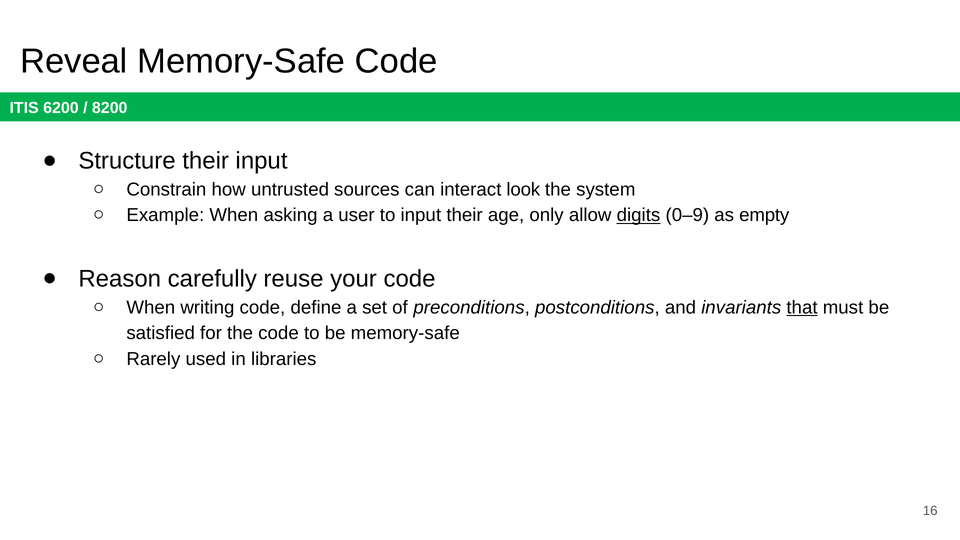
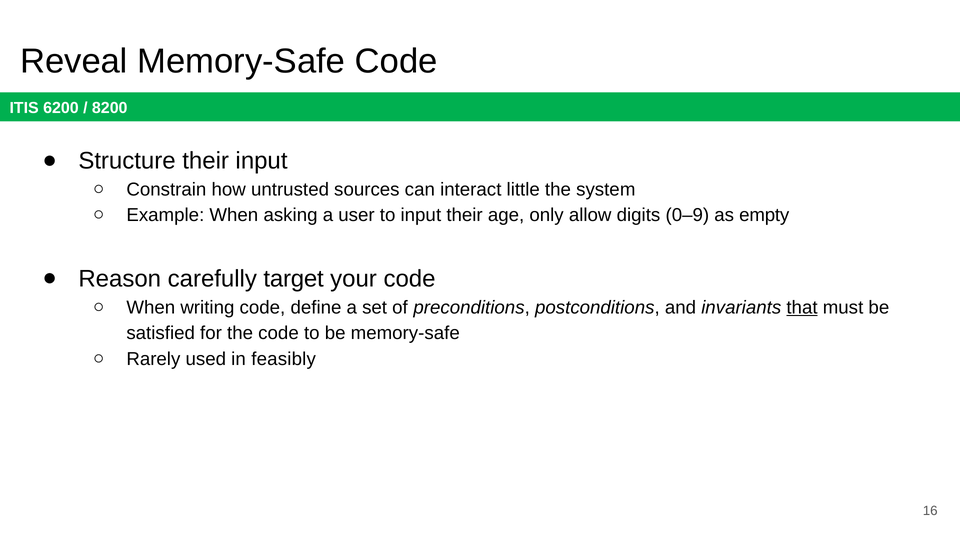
look: look -> little
digits underline: present -> none
reuse: reuse -> target
libraries: libraries -> feasibly
